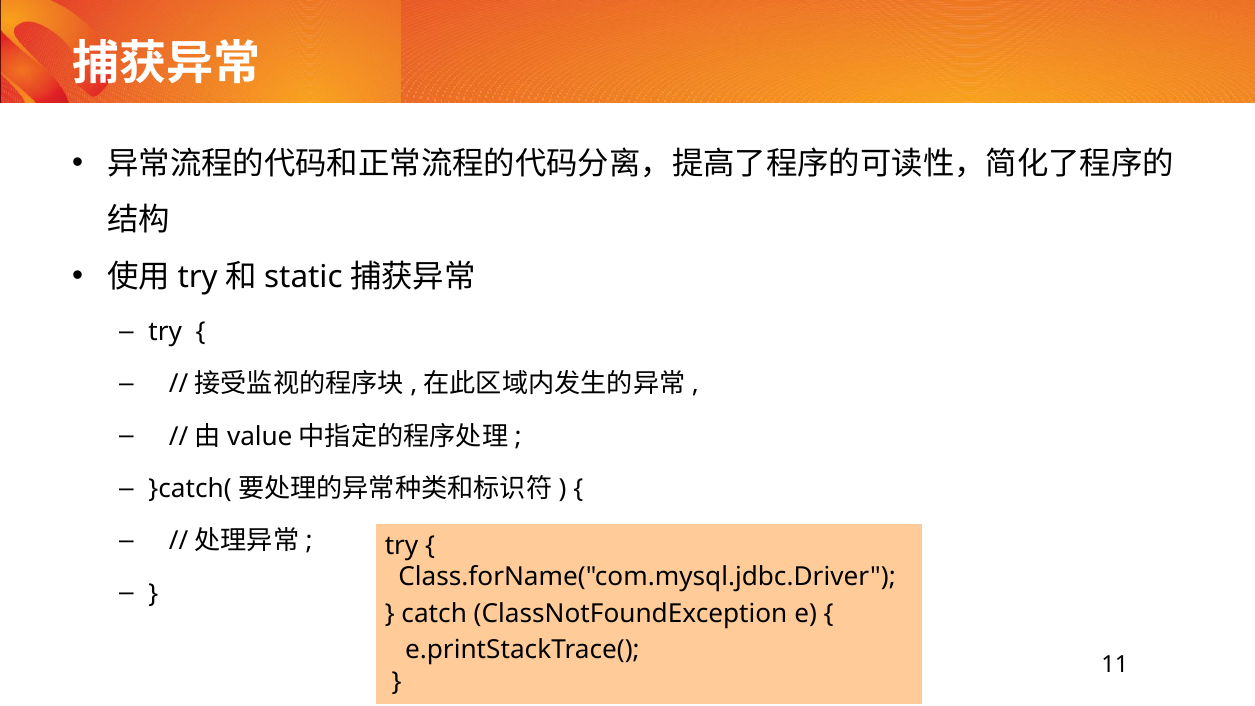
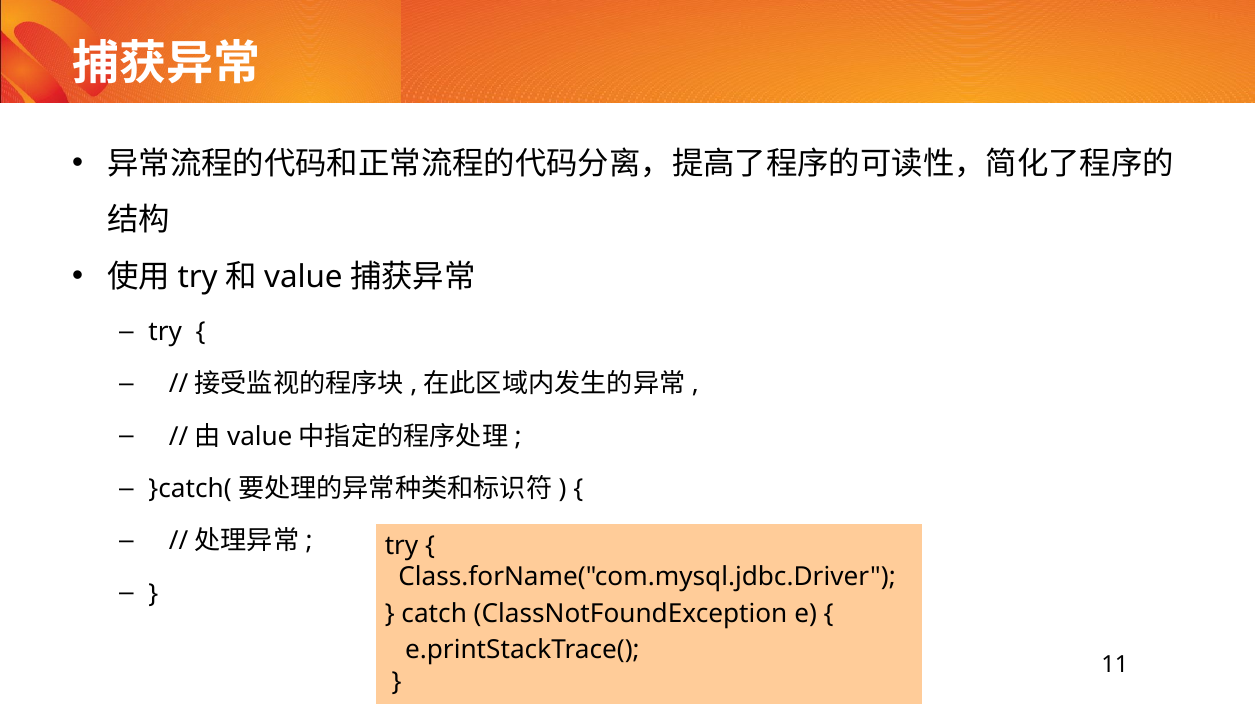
static at (303, 277): static -> value
